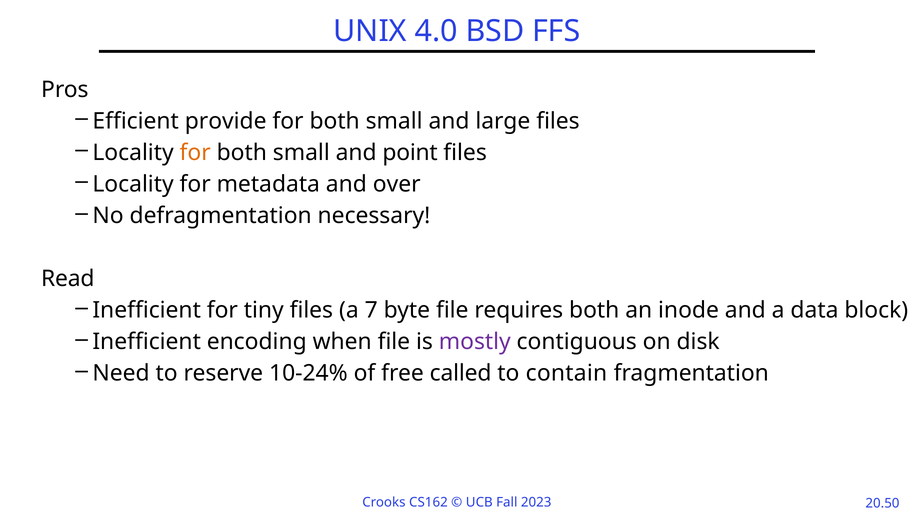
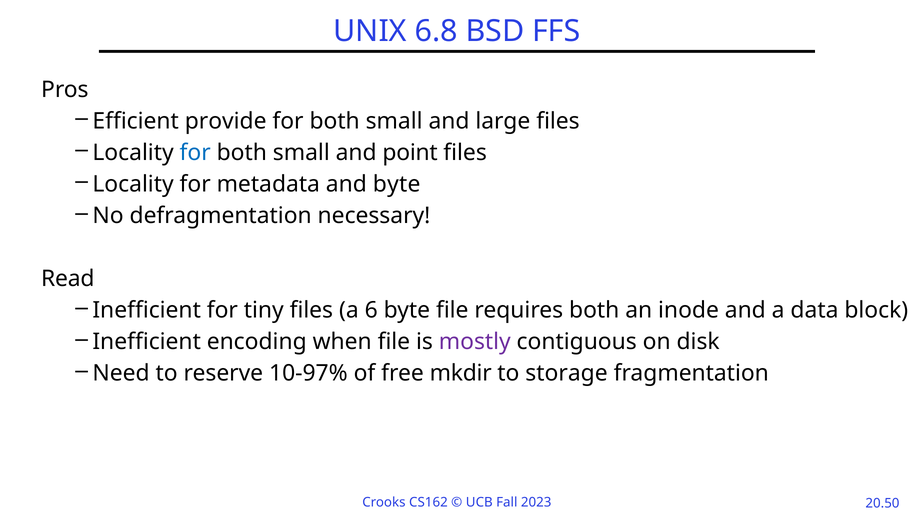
4.0: 4.0 -> 6.8
for at (195, 153) colour: orange -> blue
and over: over -> byte
7: 7 -> 6
10-24%: 10-24% -> 10-97%
called: called -> mkdir
contain: contain -> storage
